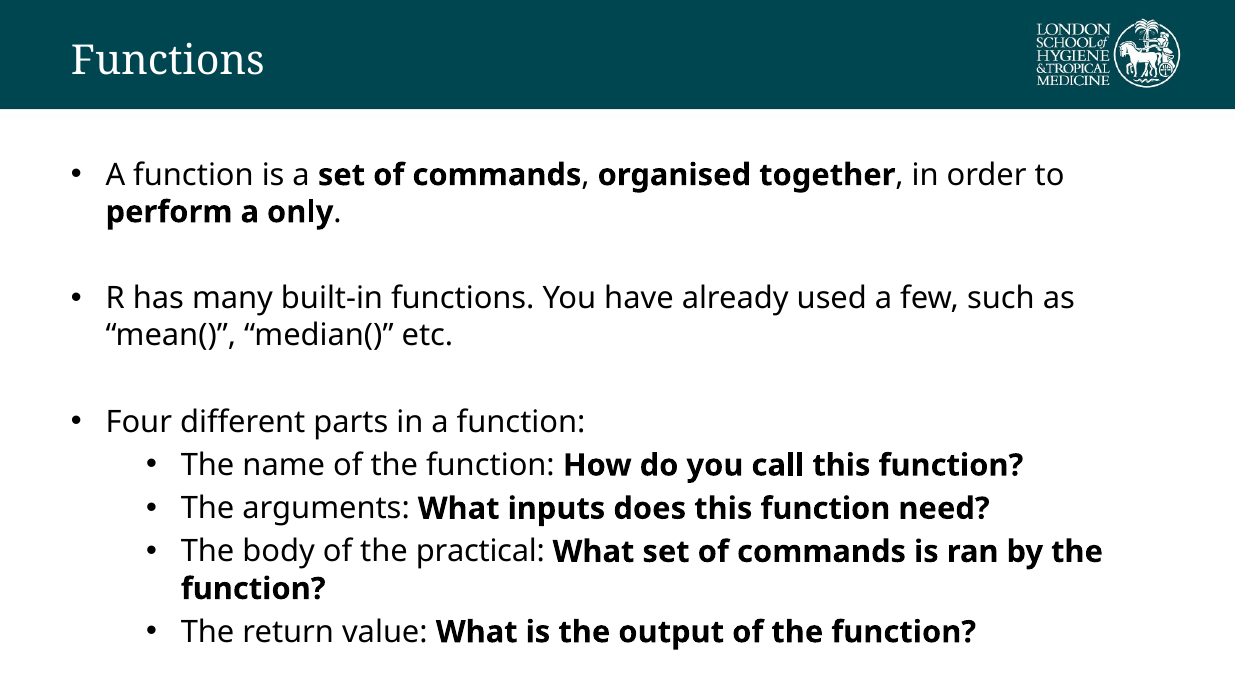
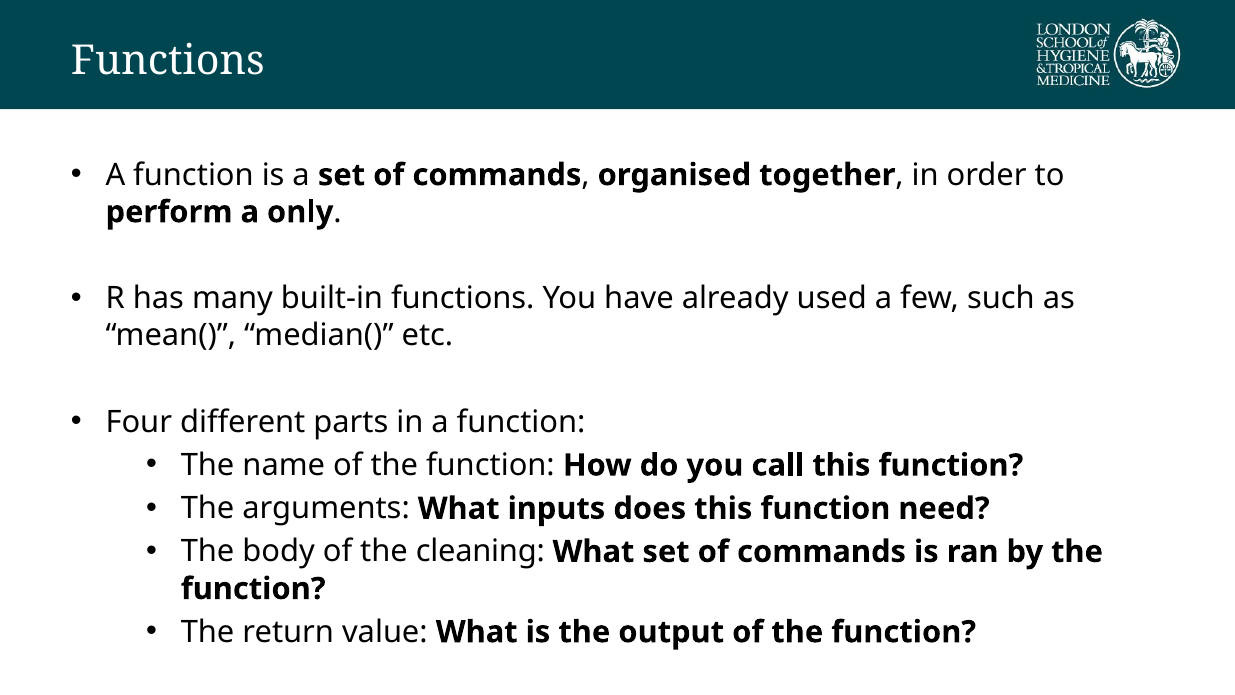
practical: practical -> cleaning
